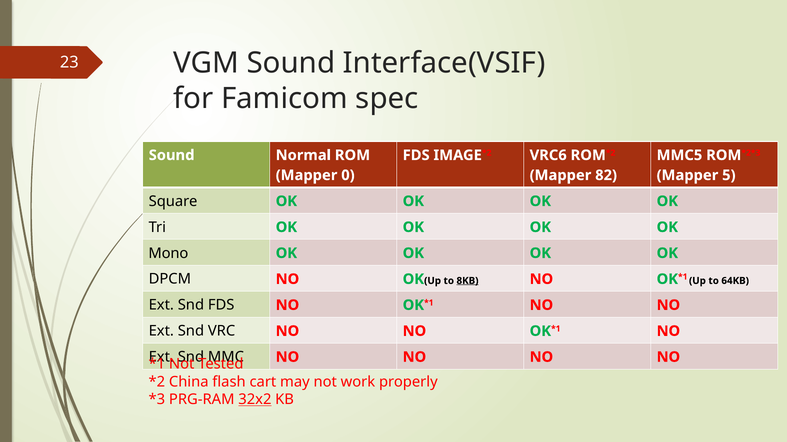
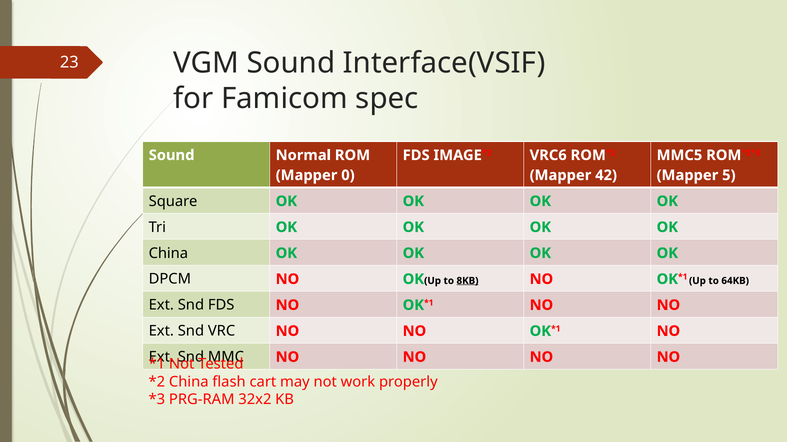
82: 82 -> 42
Mono at (168, 254): Mono -> China
32x2 underline: present -> none
